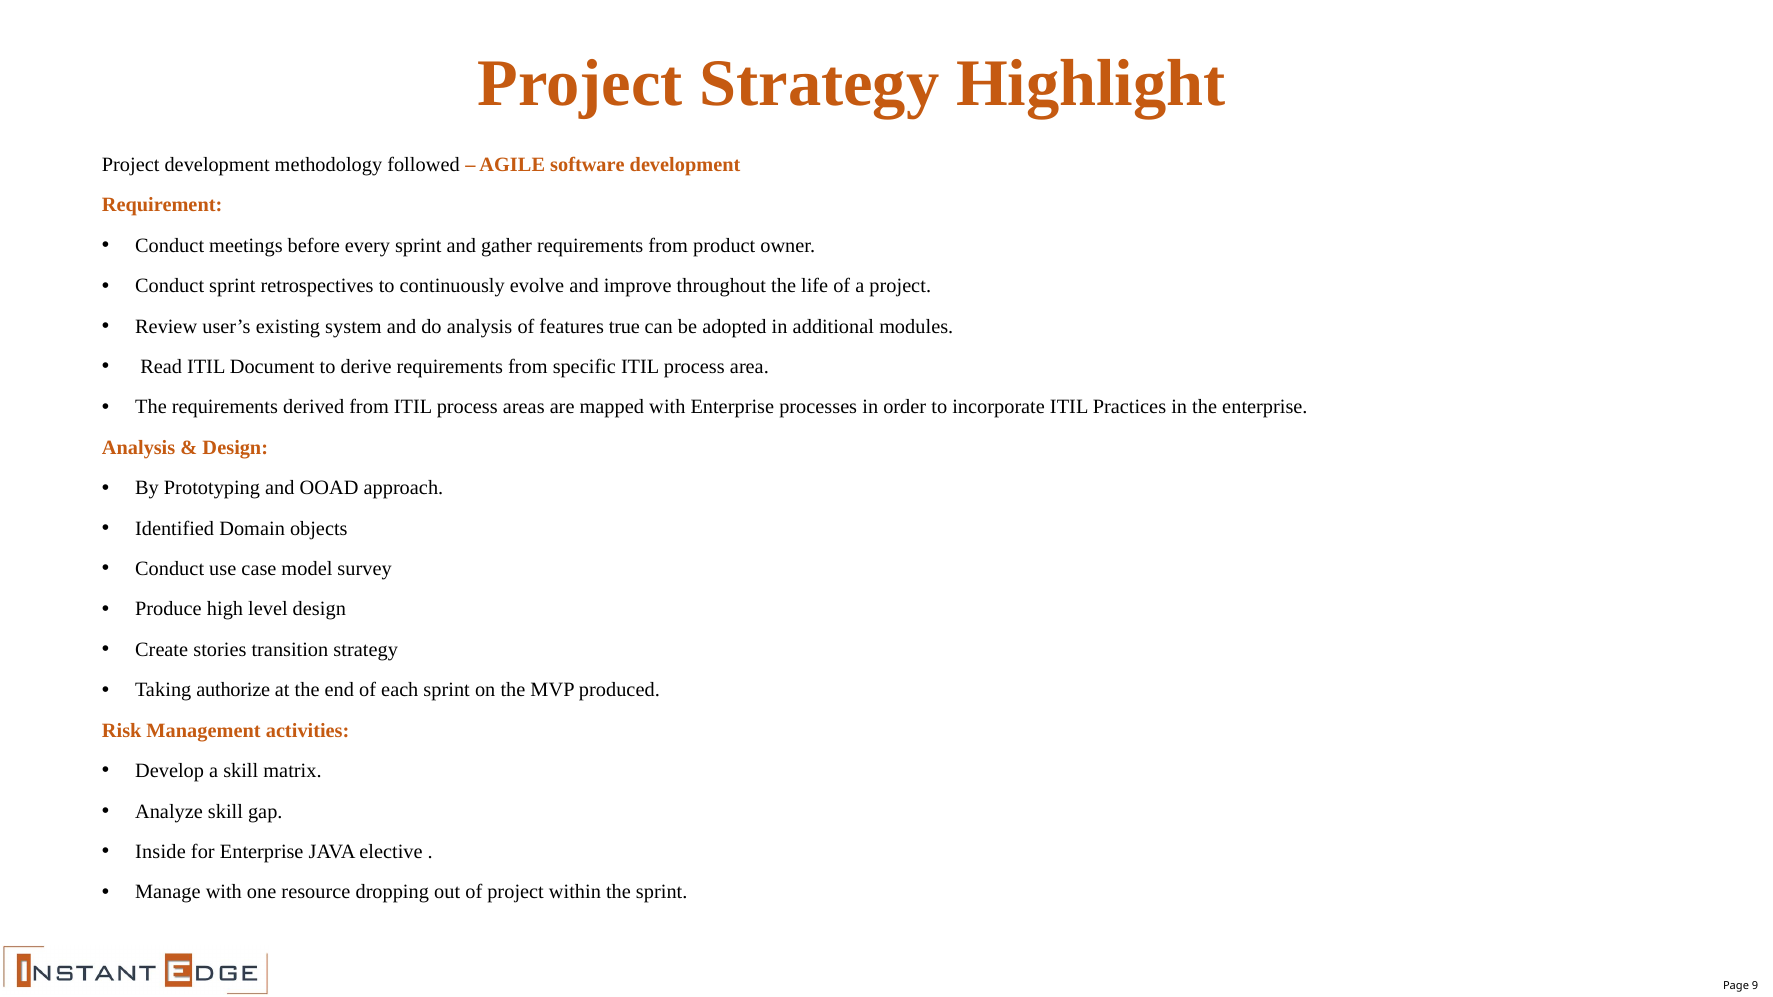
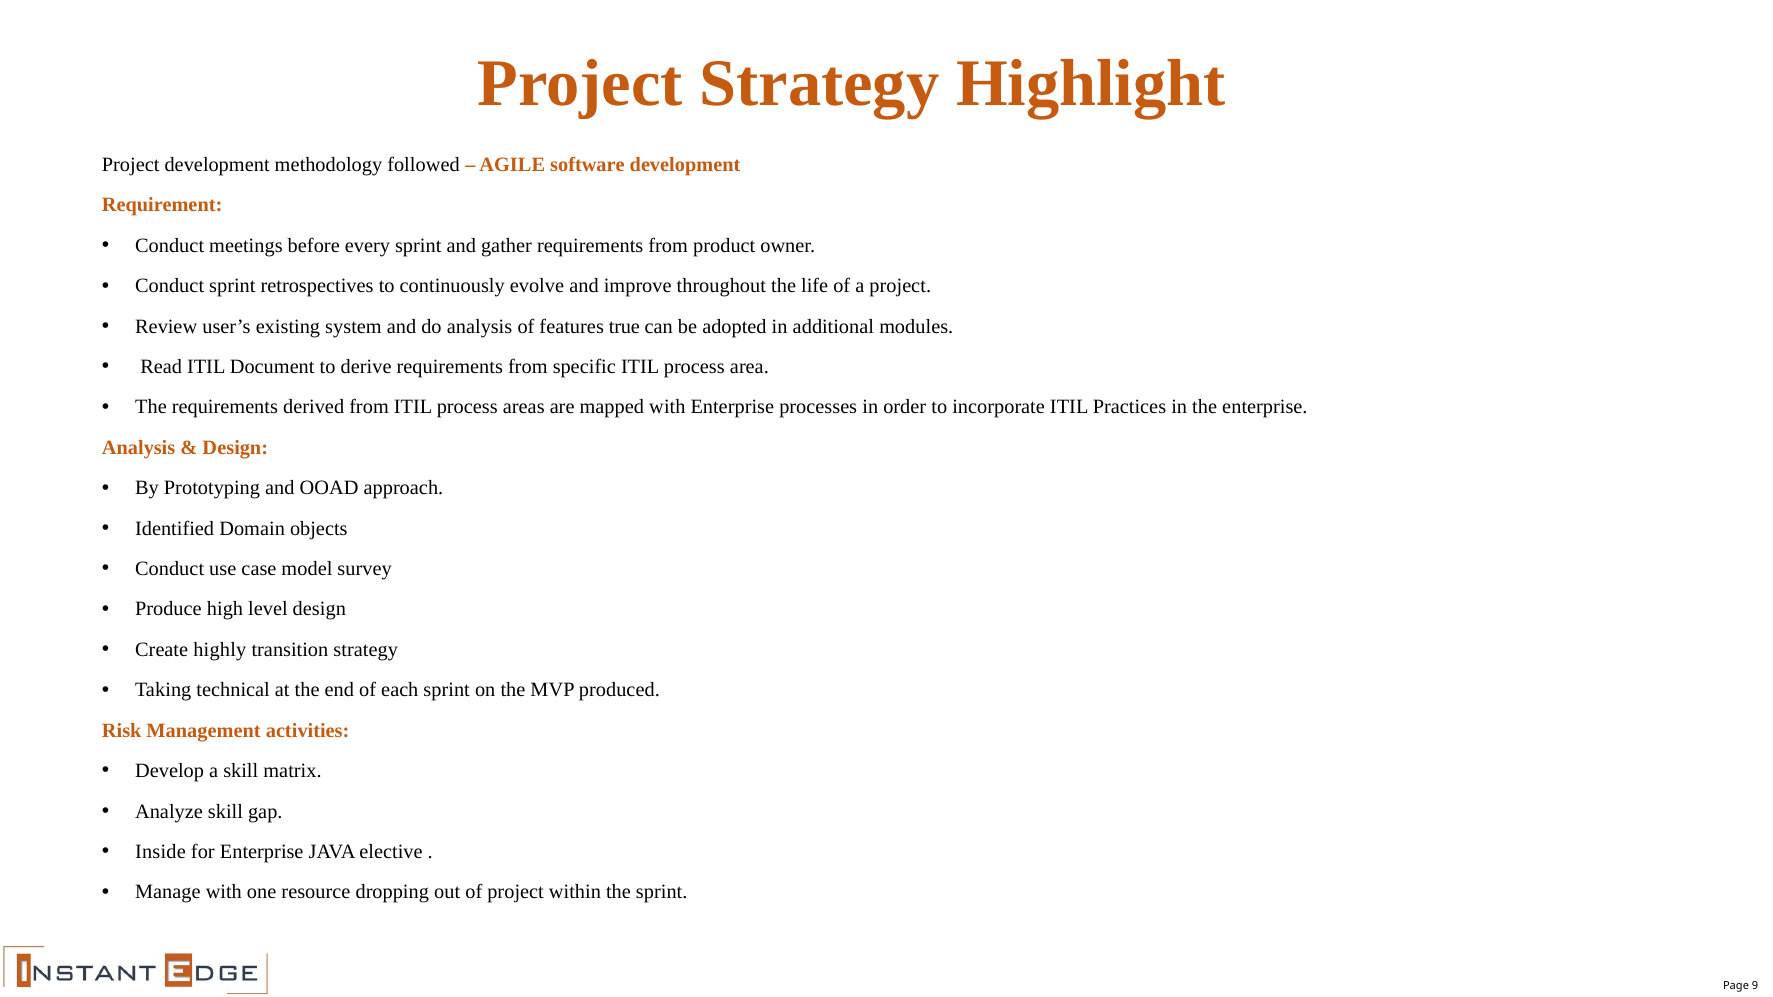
stories: stories -> highly
authorize: authorize -> technical
